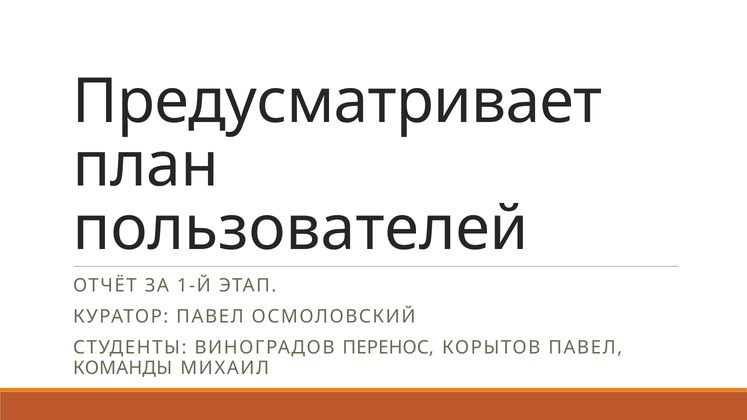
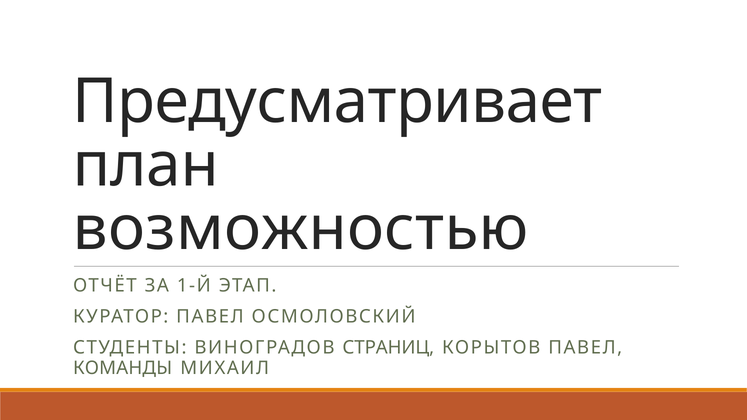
пользователей: пользователей -> возможностью
ПЕРЕНОС: ПЕРЕНОС -> СТРАНИЦ
